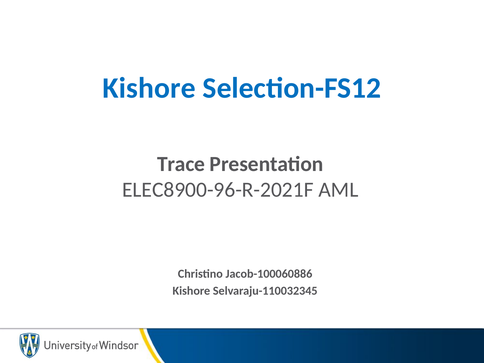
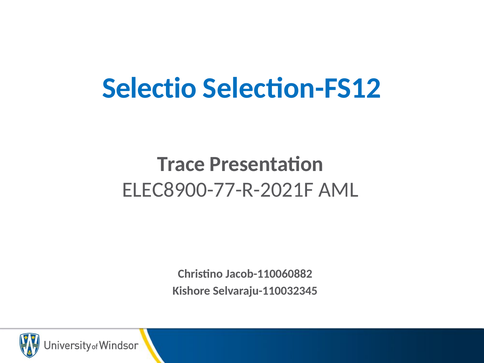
Kishore at (149, 88): Kishore -> Selectio
ELEC8900-96-R-2021F: ELEC8900-96-R-2021F -> ELEC8900-77-R-2021F
Jacob-100060886: Jacob-100060886 -> Jacob-110060882
